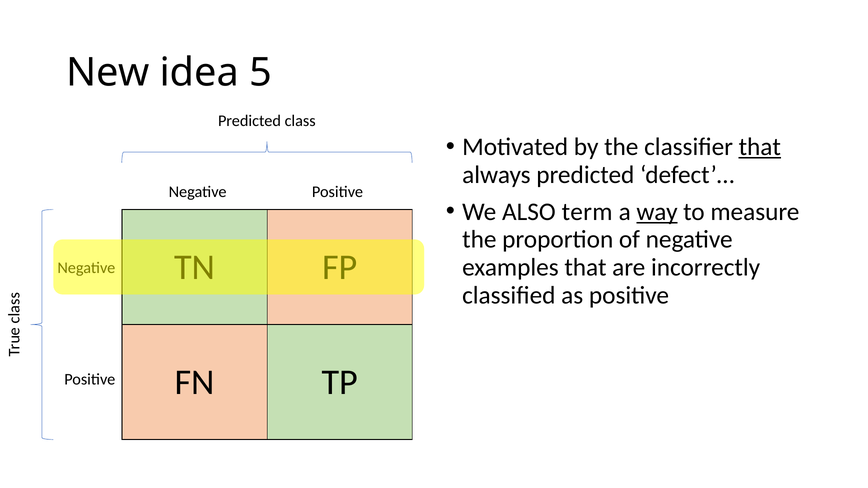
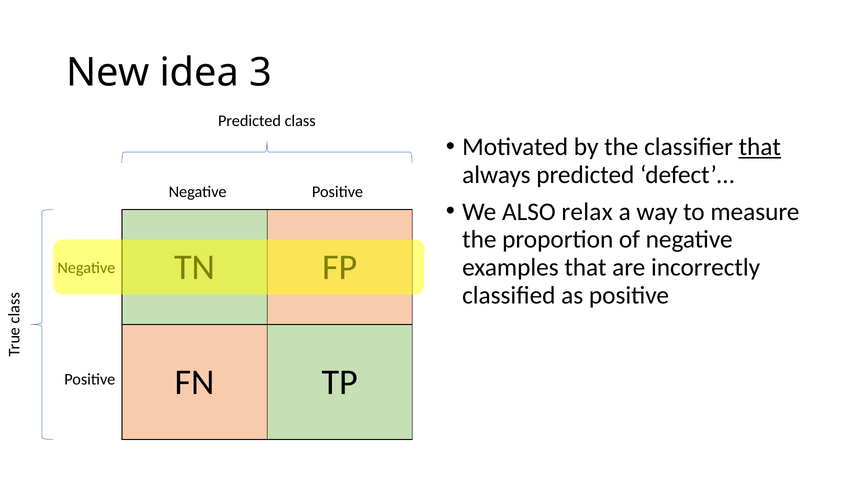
5: 5 -> 3
term: term -> relax
way underline: present -> none
